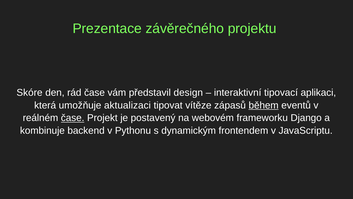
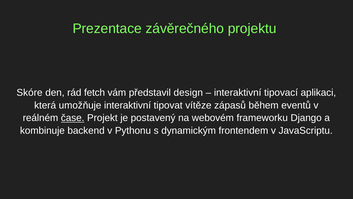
rád čase: čase -> fetch
umožňuje aktualizaci: aktualizaci -> interaktivní
během underline: present -> none
